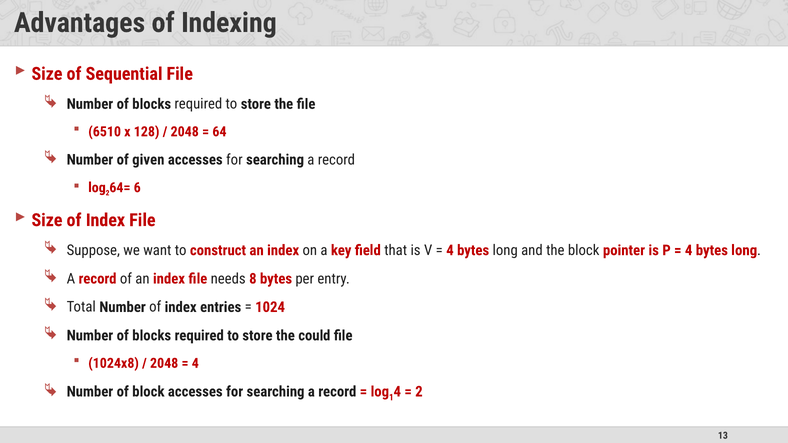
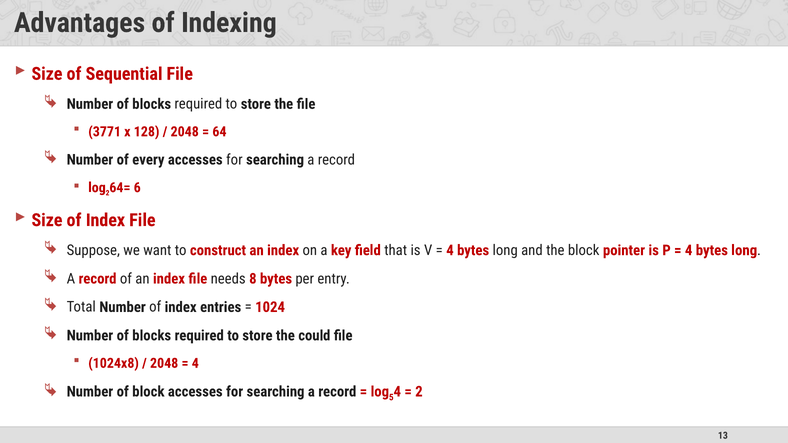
6510: 6510 -> 3771
given: given -> every
1: 1 -> 5
